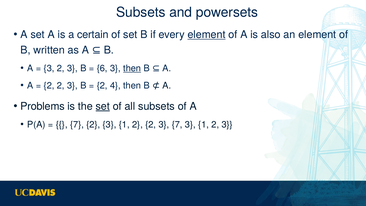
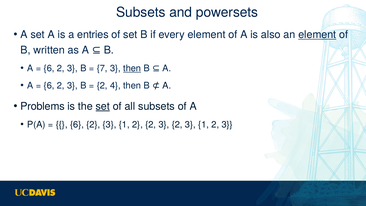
certain: certain -> entries
element at (207, 35) underline: present -> none
element at (317, 35) underline: none -> present
3 at (49, 68): 3 -> 6
6: 6 -> 7
2 at (49, 86): 2 -> 6
7 at (77, 124): 7 -> 6
3 7: 7 -> 2
